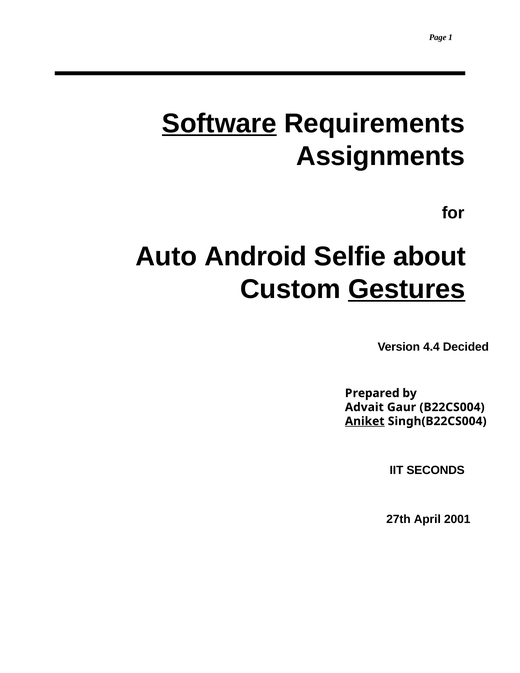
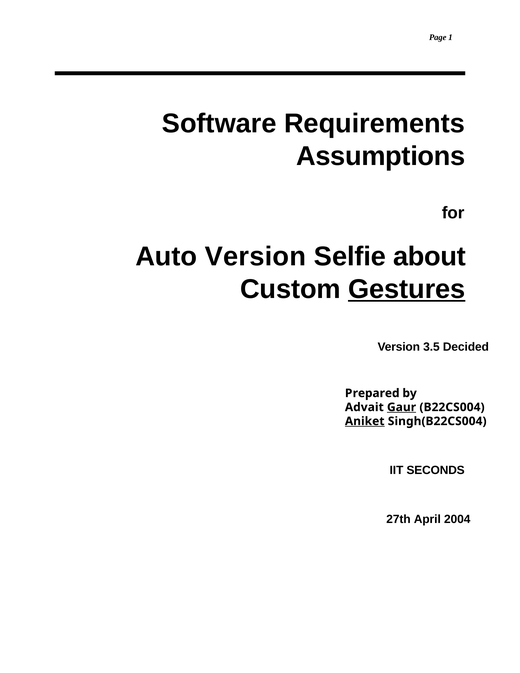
Software underline: present -> none
Assignments: Assignments -> Assumptions
Auto Android: Android -> Version
4.4: 4.4 -> 3.5
Gaur underline: none -> present
2001: 2001 -> 2004
